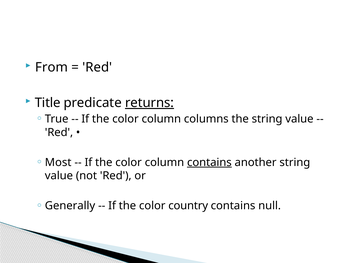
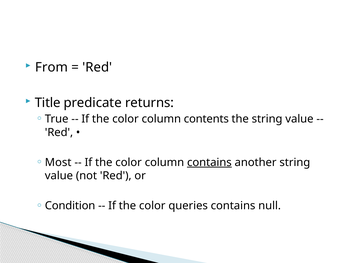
returns underline: present -> none
columns: columns -> contents
Generally: Generally -> Condition
country: country -> queries
